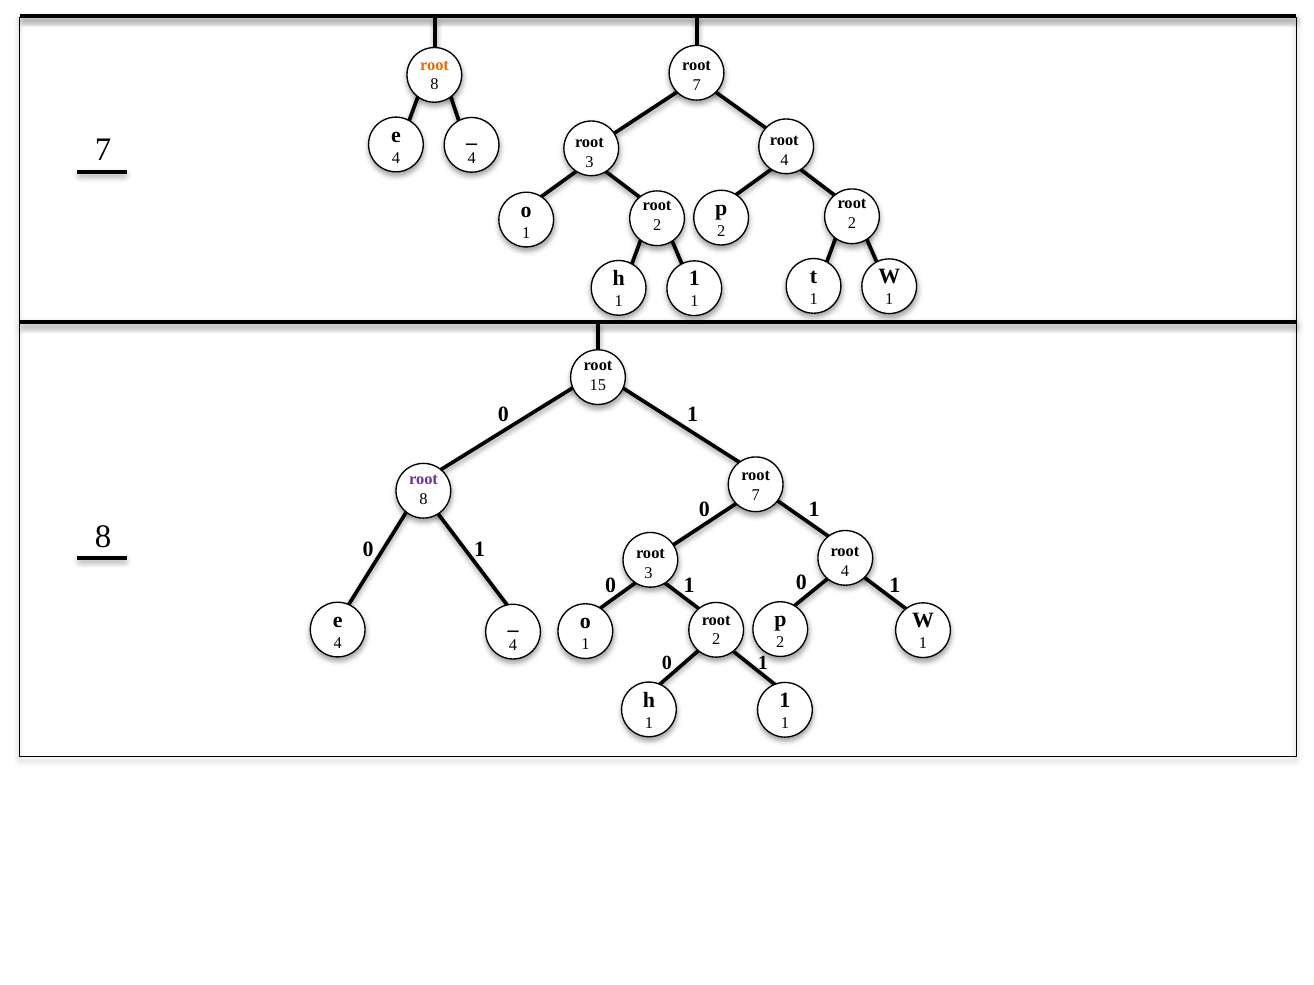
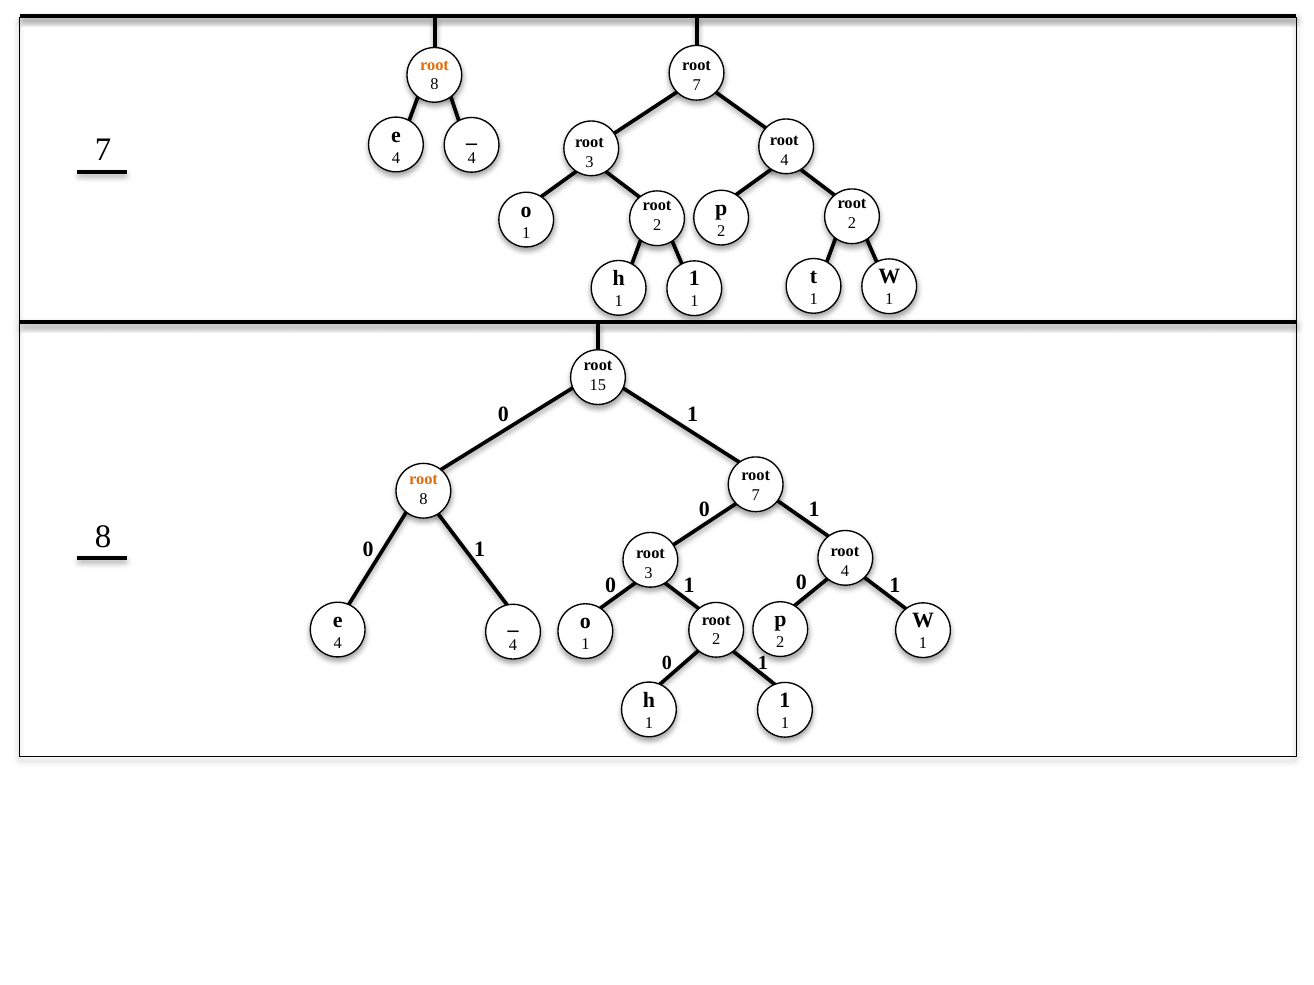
root at (423, 479) colour: purple -> orange
